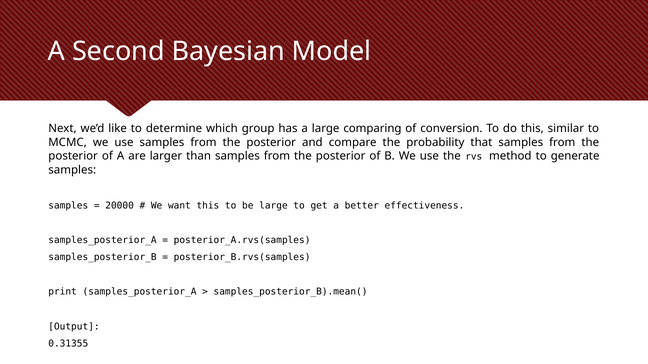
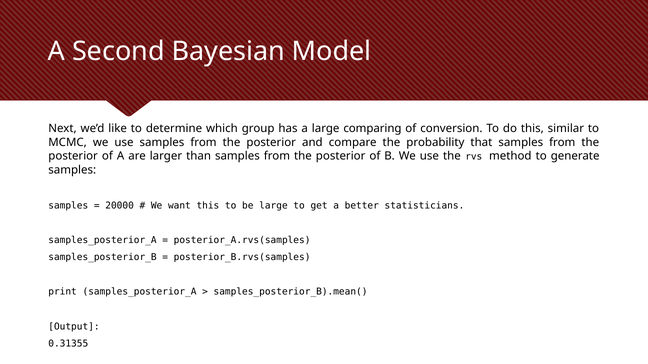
effectiveness: effectiveness -> statisticians
